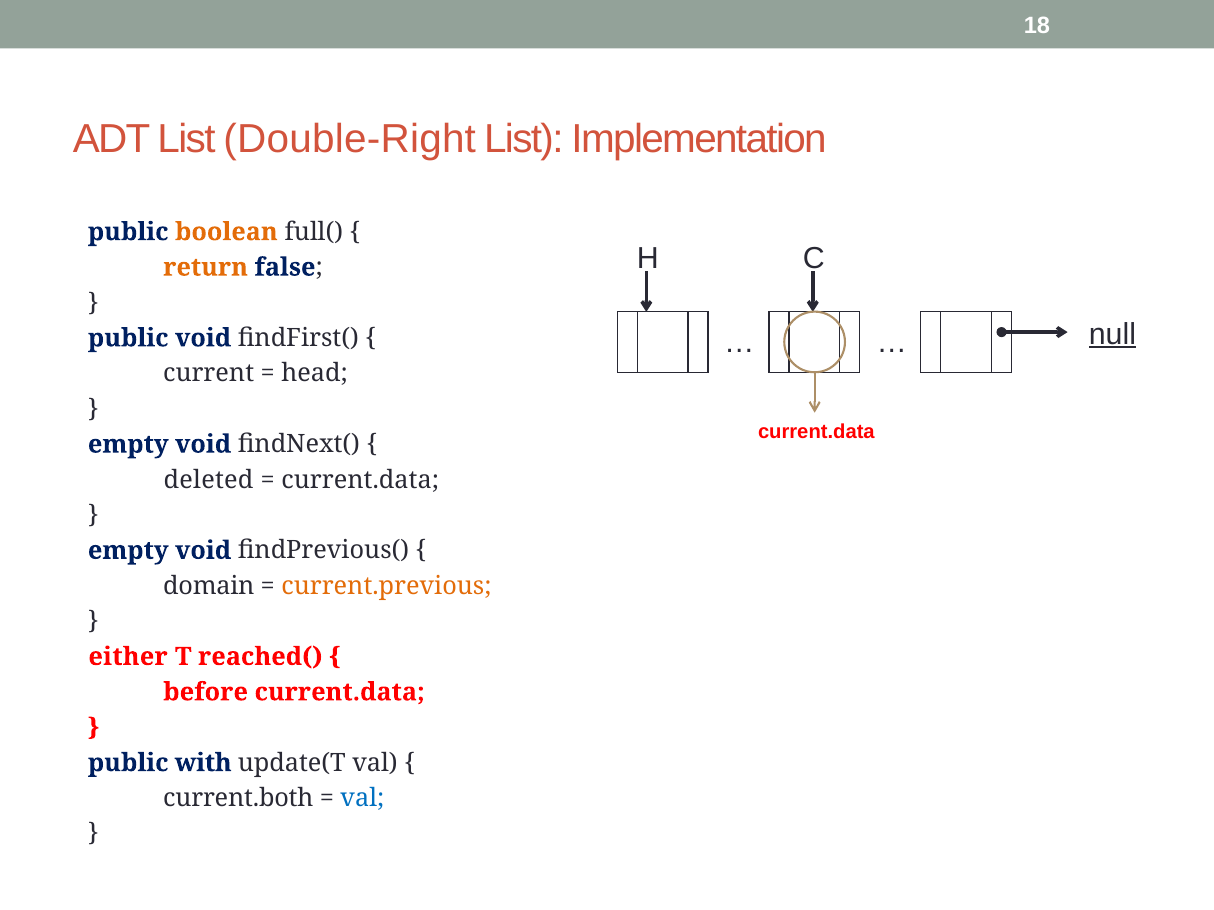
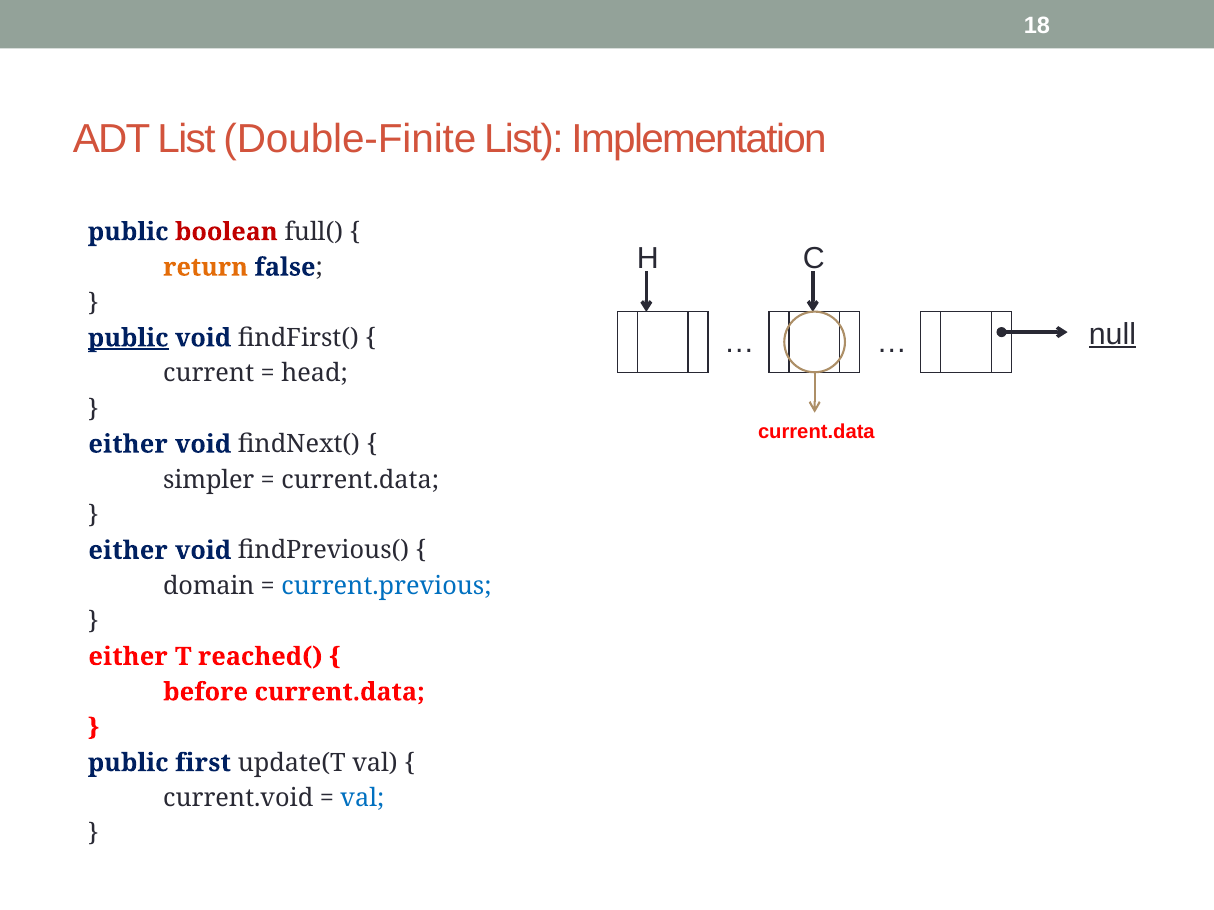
Double-Right: Double-Right -> Double-Finite
boolean colour: orange -> red
public at (128, 338) underline: none -> present
empty at (128, 445): empty -> either
deleted: deleted -> simpler
empty at (128, 551): empty -> either
current.previous colour: orange -> blue
with: with -> first
current.both: current.both -> current.void
